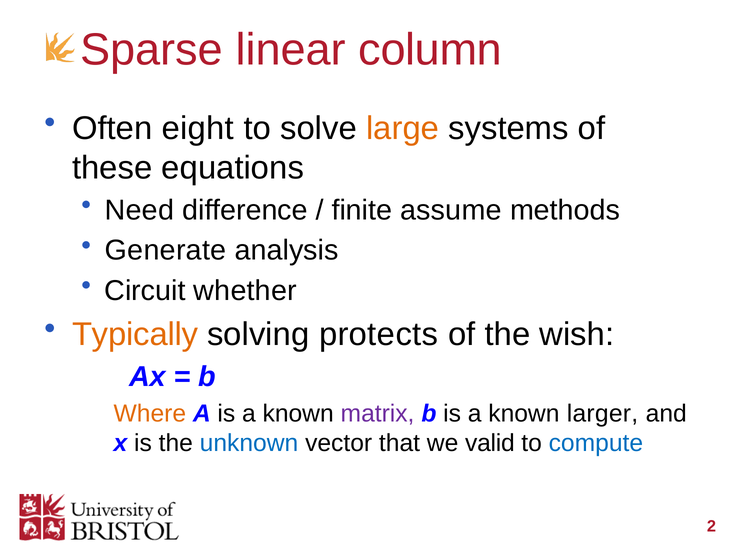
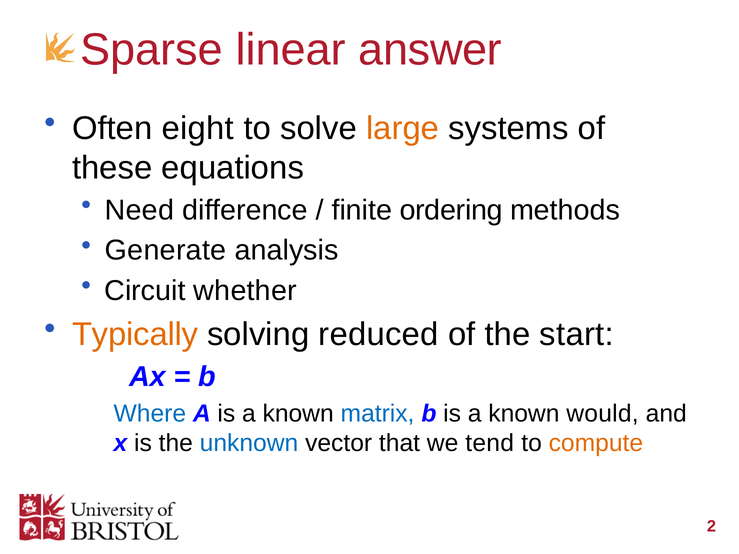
column: column -> answer
assume: assume -> ordering
protects: protects -> reduced
wish: wish -> start
Where colour: orange -> blue
matrix colour: purple -> blue
larger: larger -> would
valid: valid -> tend
compute colour: blue -> orange
